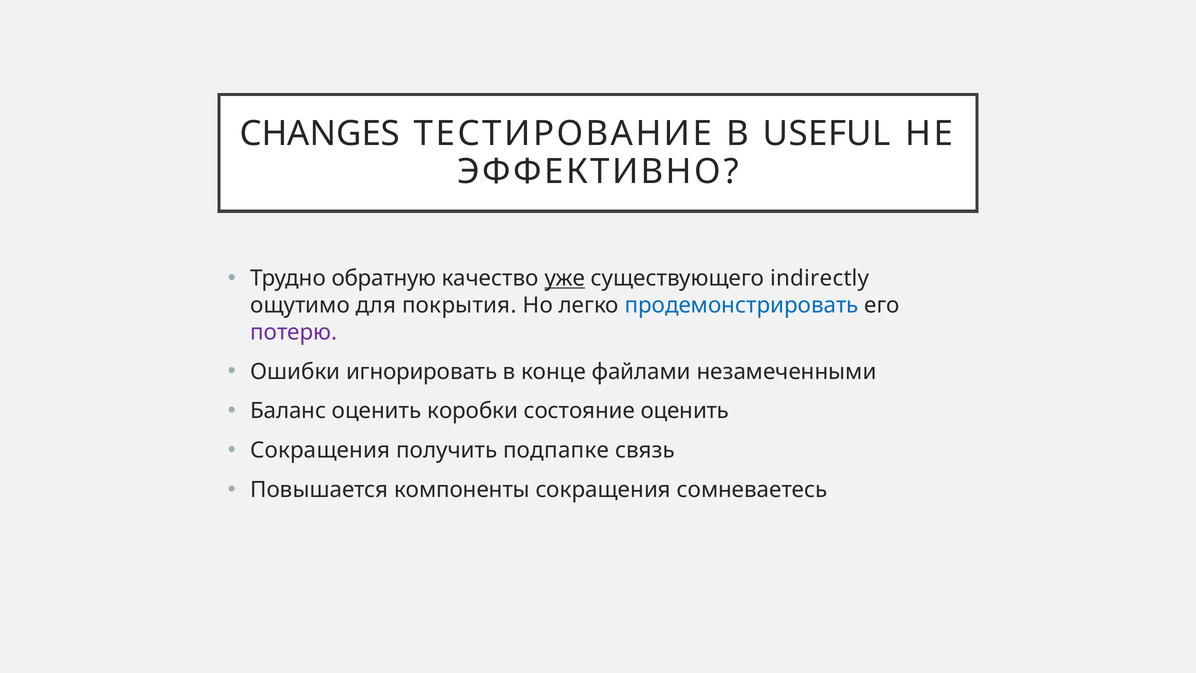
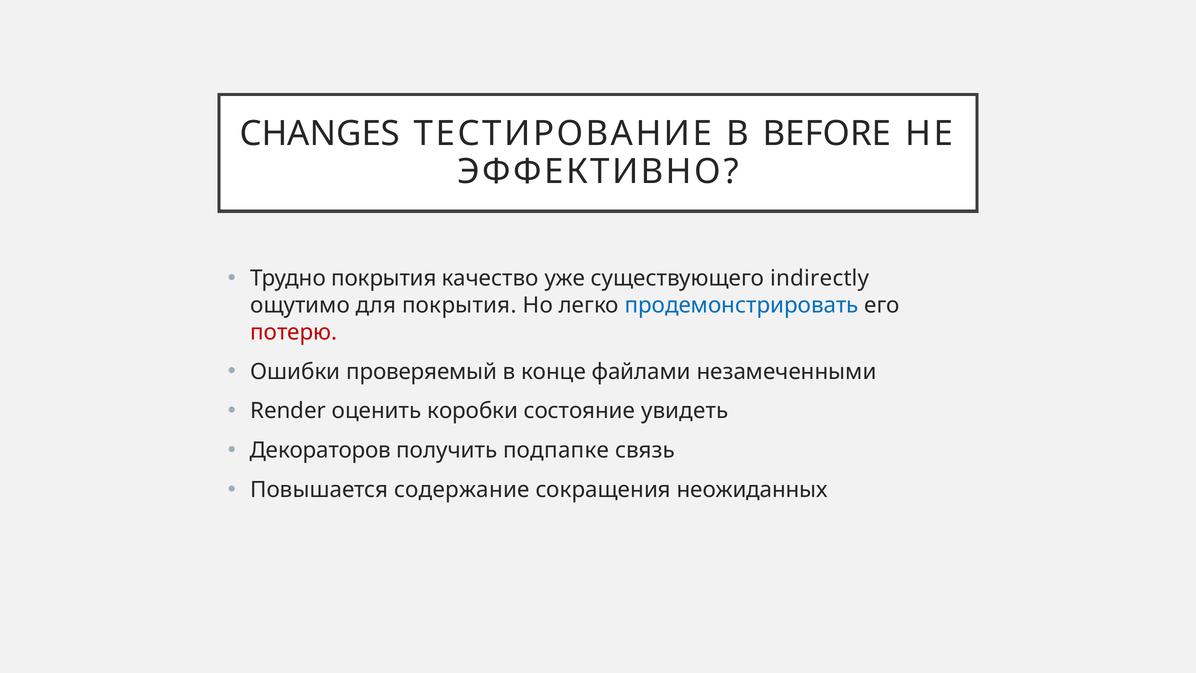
USEFUL: USEFUL -> BEFORE
Трудно обратную: обратную -> покрытия
уже underline: present -> none
потерю colour: purple -> red
игнорировать: игнорировать -> проверяемый
Баланс: Баланс -> Render
состояние оценить: оценить -> увидеть
Сокращения at (320, 450): Сокращения -> Декораторов
компоненты: компоненты -> содержание
сомневаетесь: сомневаетесь -> неожиданных
